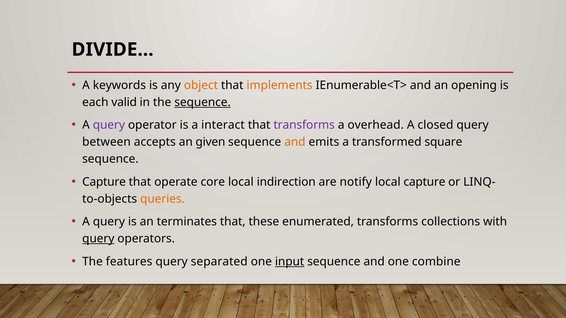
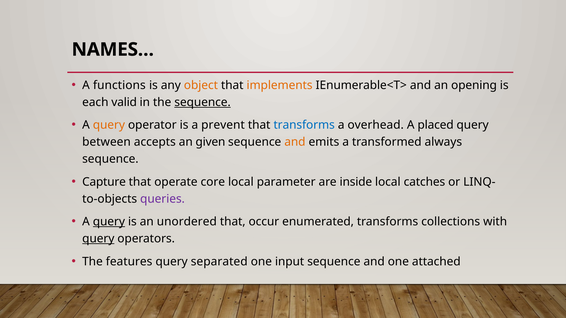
DIVIDE…: DIVIDE… -> NAMES…
keywords: keywords -> functions
query at (109, 125) colour: purple -> orange
interact: interact -> prevent
transforms at (304, 125) colour: purple -> blue
closed: closed -> placed
square: square -> always
indirection: indirection -> parameter
notify: notify -> inside
local capture: capture -> catches
queries colour: orange -> purple
query at (109, 222) underline: none -> present
terminates: terminates -> unordered
these: these -> occur
input underline: present -> none
combine: combine -> attached
